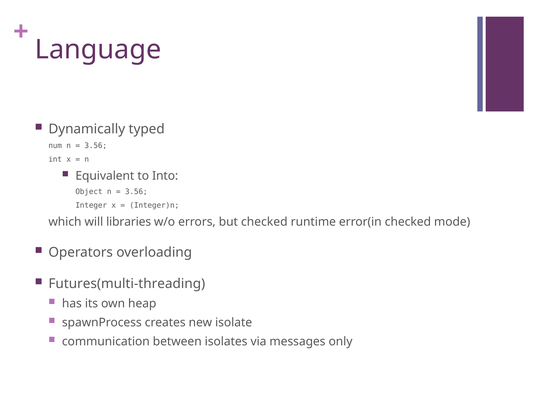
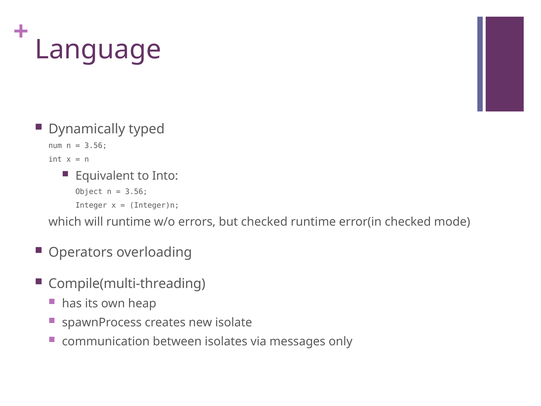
will libraries: libraries -> runtime
Futures(multi-threading: Futures(multi-threading -> Compile(multi-threading
